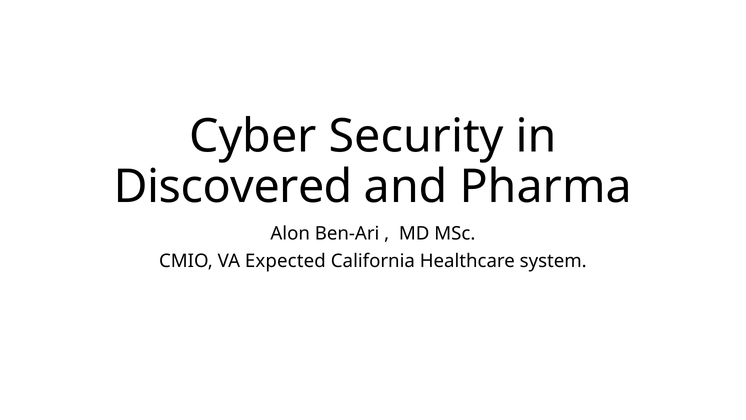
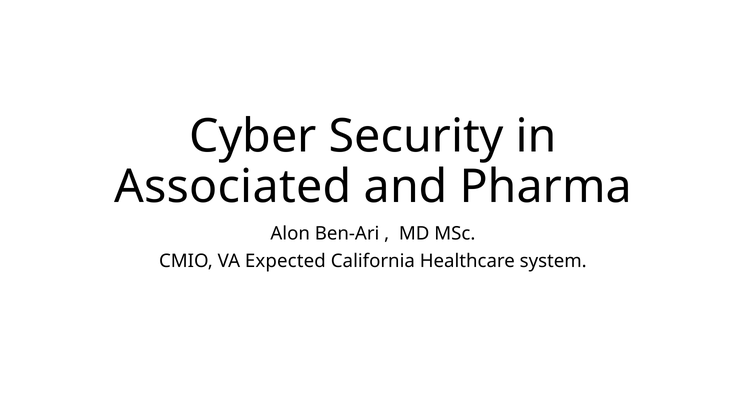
Discovered: Discovered -> Associated
